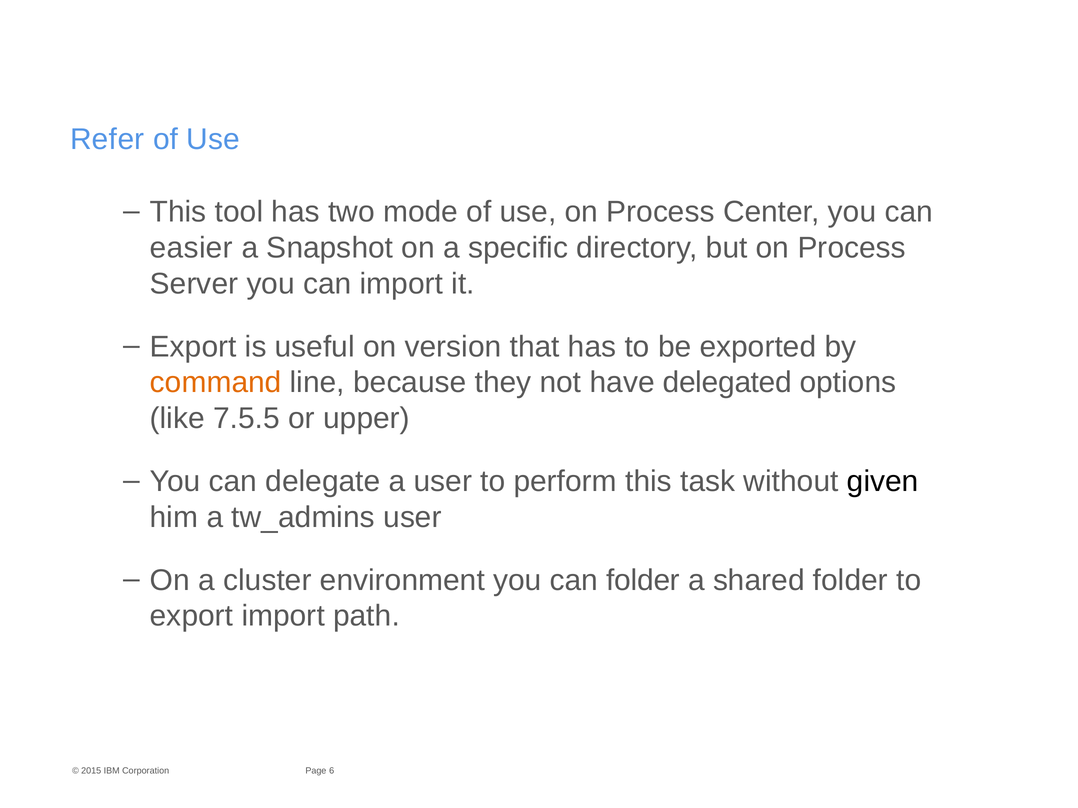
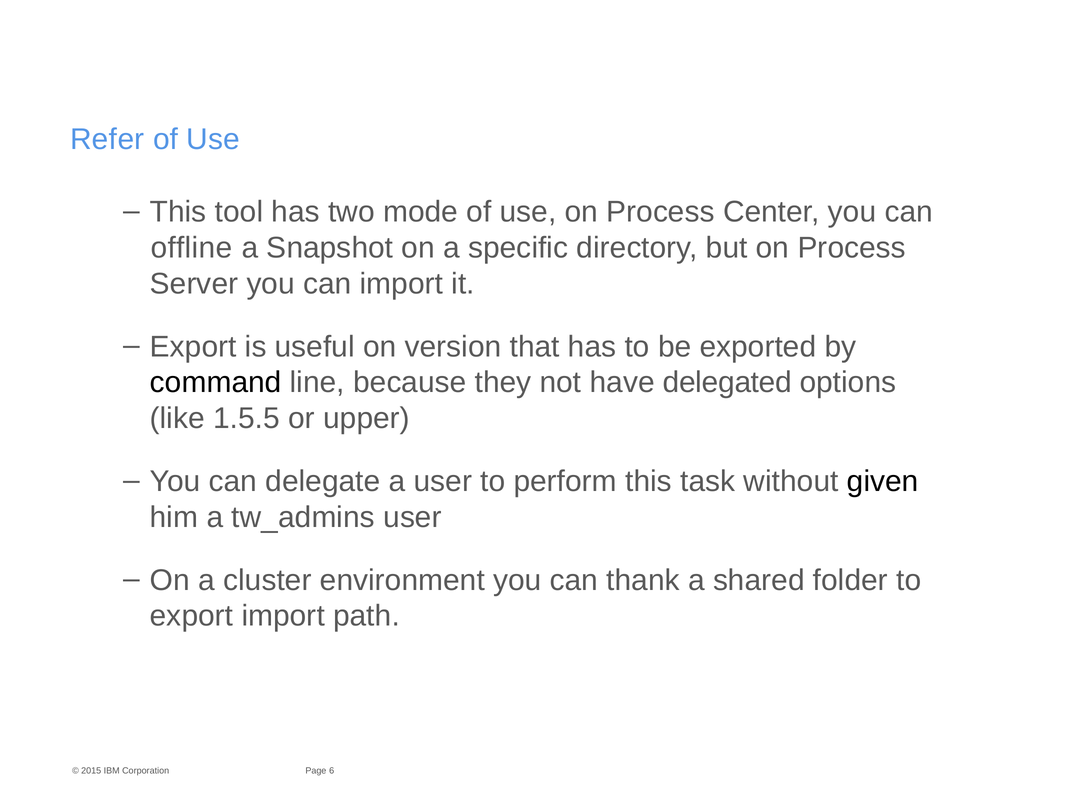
easier: easier -> offline
command colour: orange -> black
7.5.5: 7.5.5 -> 1.5.5
can folder: folder -> thank
